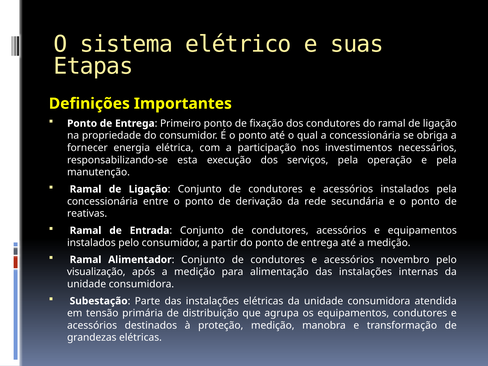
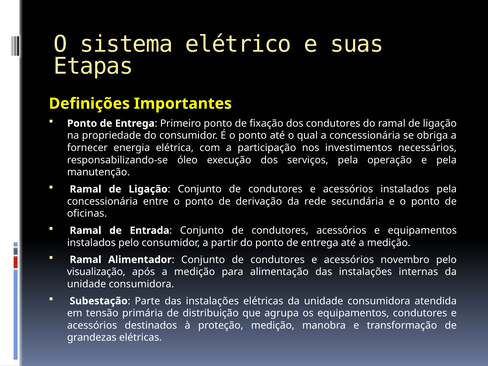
esta: esta -> óleo
reativas: reativas -> oficinas
